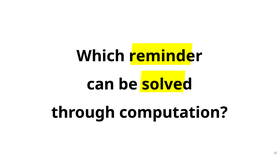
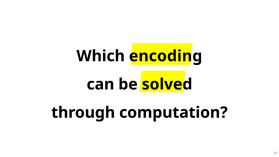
reminder: reminder -> encoding
